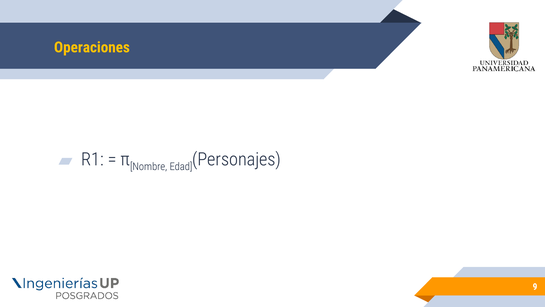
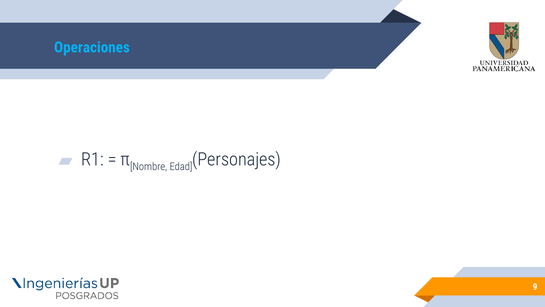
Operaciones colour: yellow -> light blue
